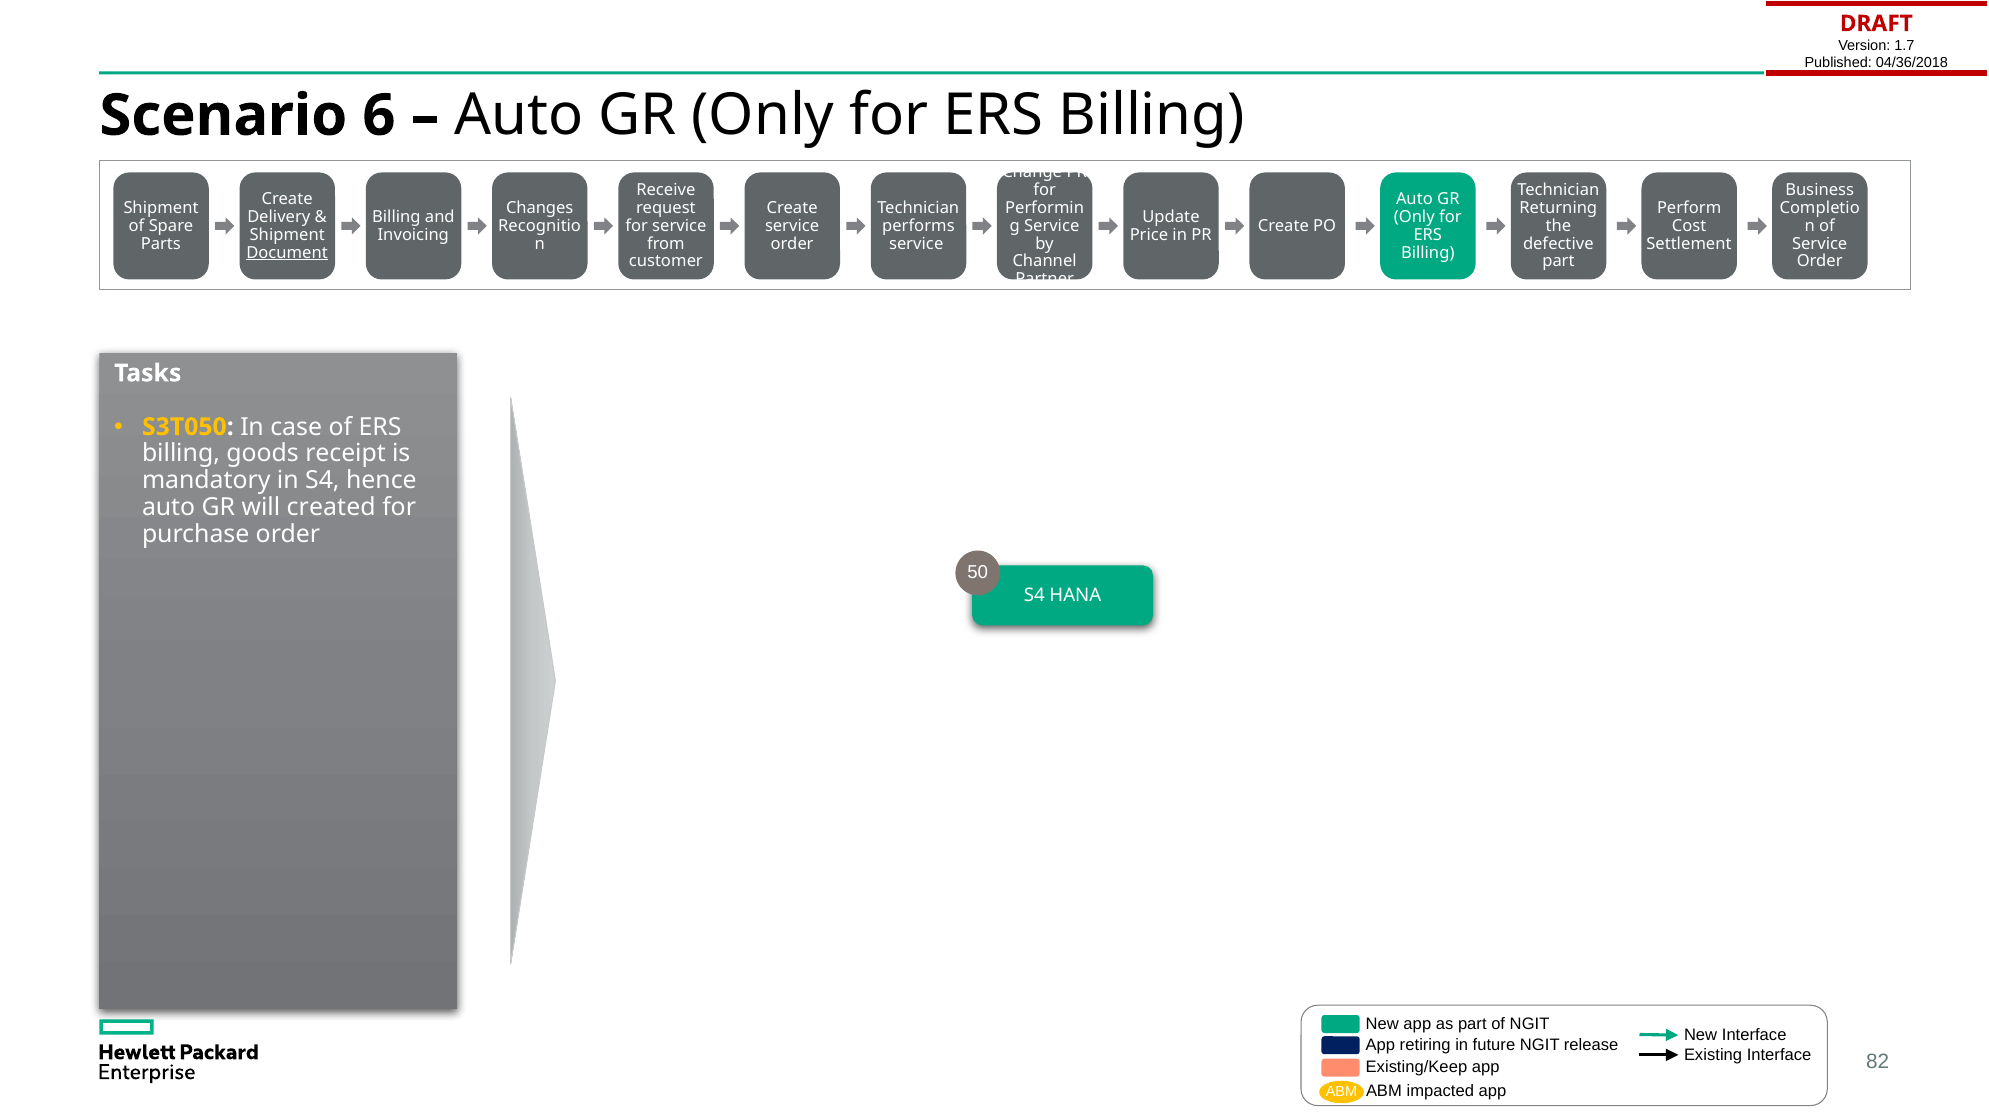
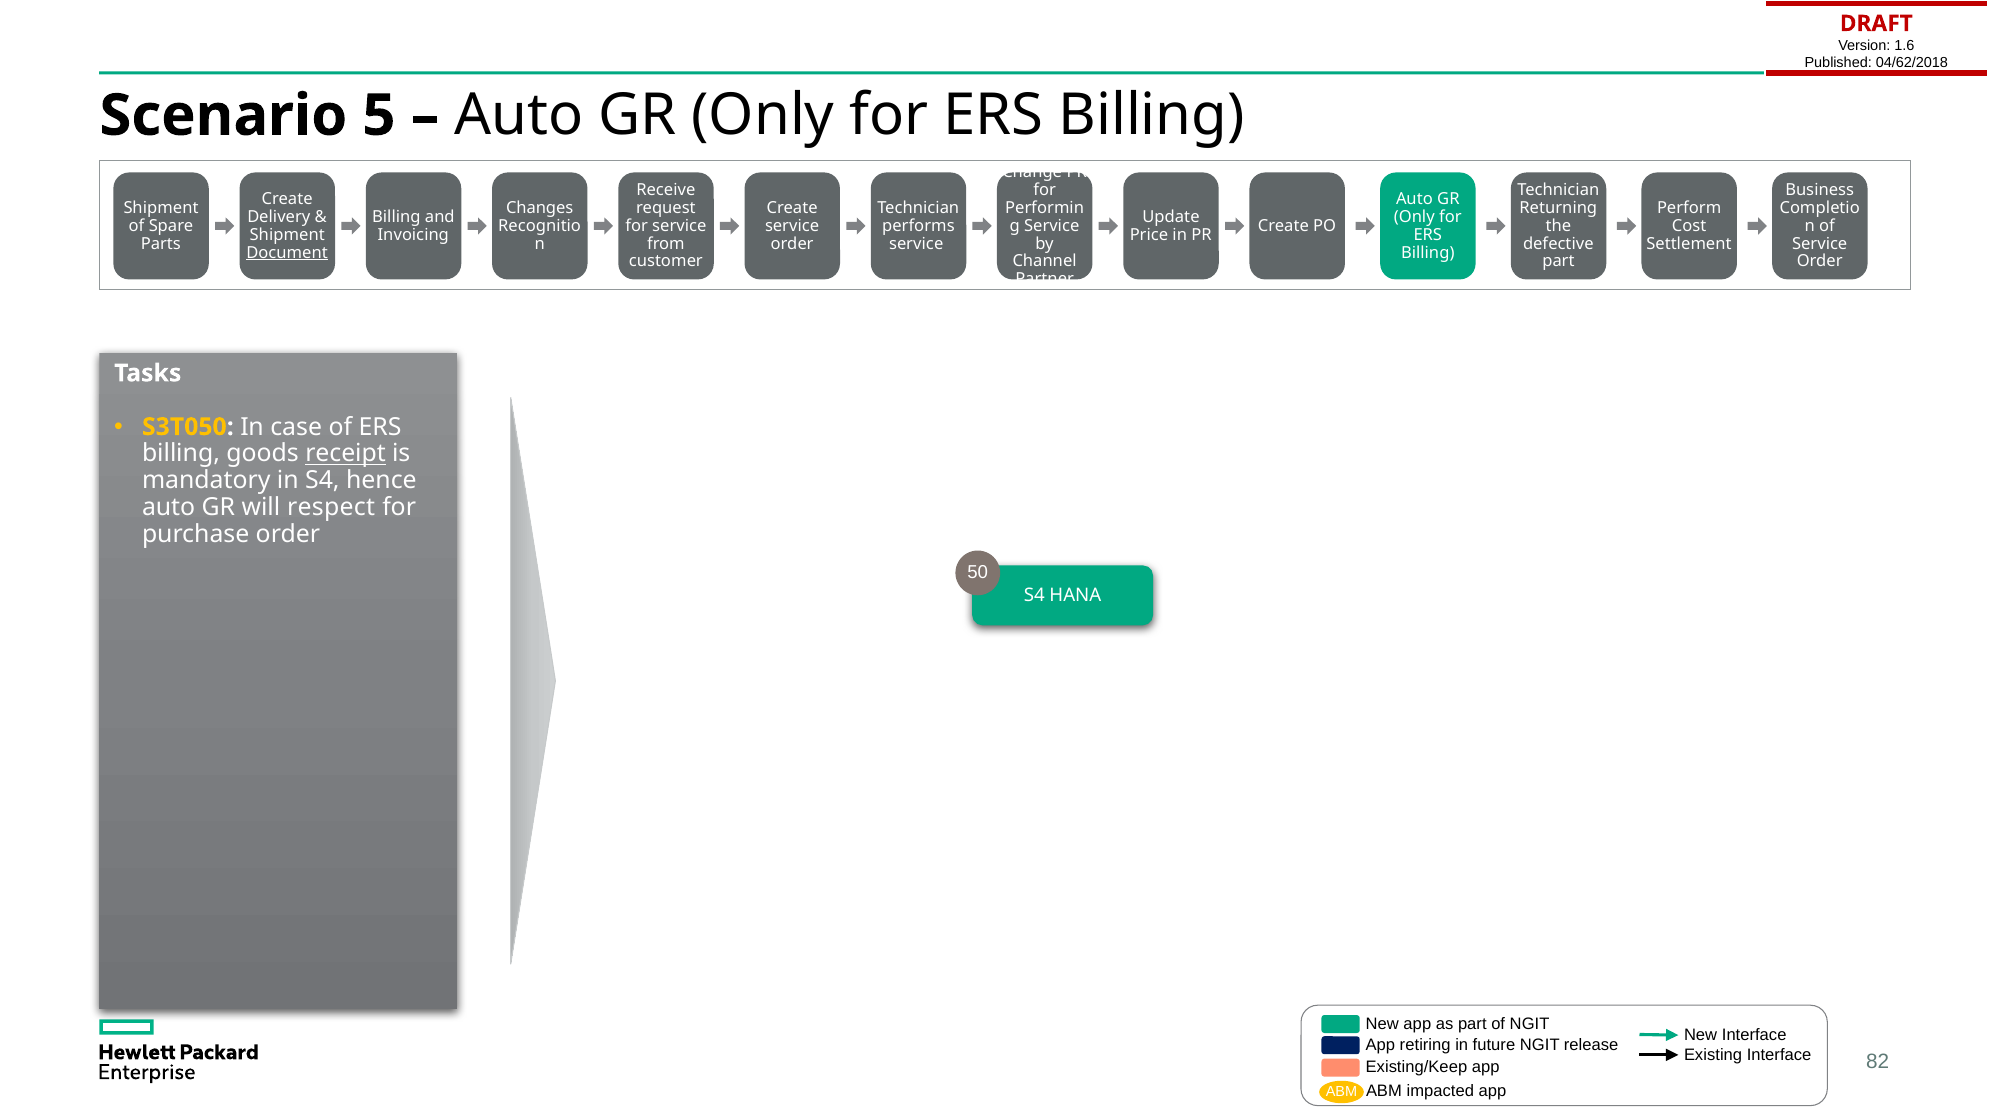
1.7: 1.7 -> 1.6
04/36/2018: 04/36/2018 -> 04/62/2018
6: 6 -> 5
receipt underline: none -> present
created: created -> respect
